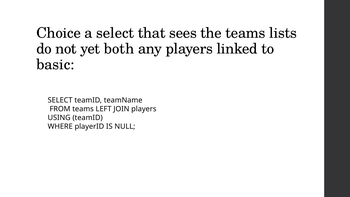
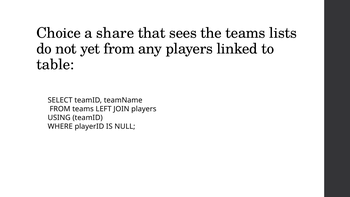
a select: select -> share
yet both: both -> from
basic: basic -> table
